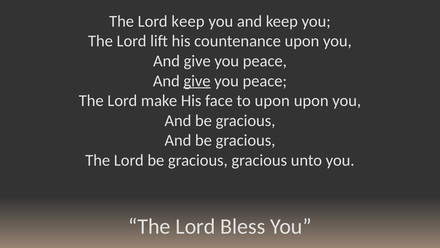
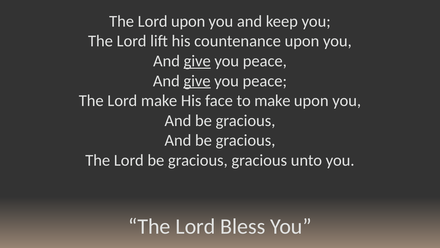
Lord keep: keep -> upon
give at (197, 61) underline: none -> present
to upon: upon -> make
